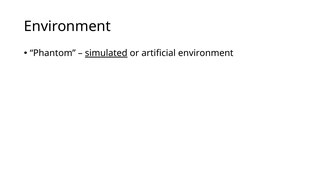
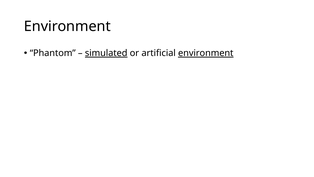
environment at (206, 53) underline: none -> present
